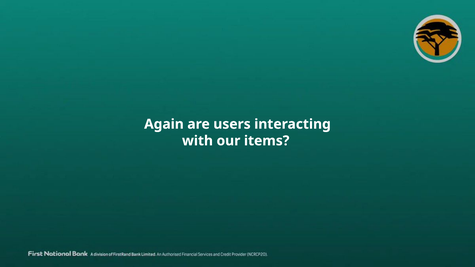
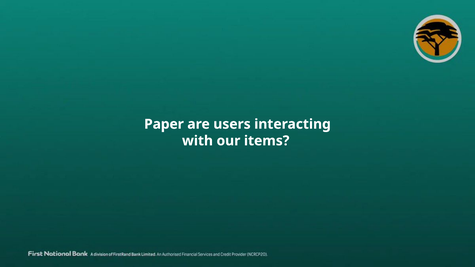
Again: Again -> Paper
